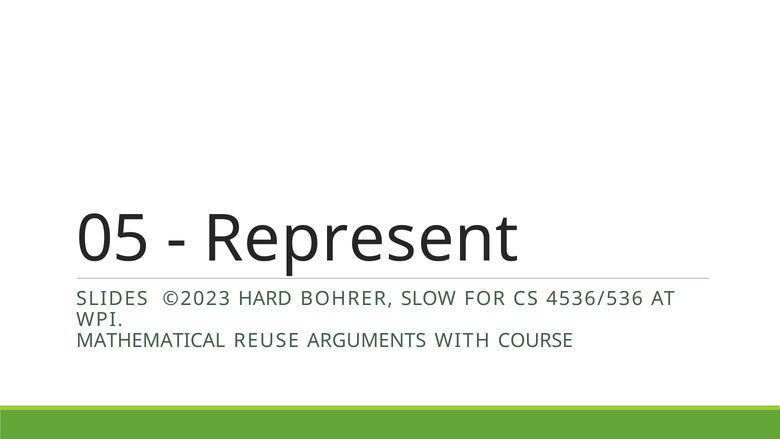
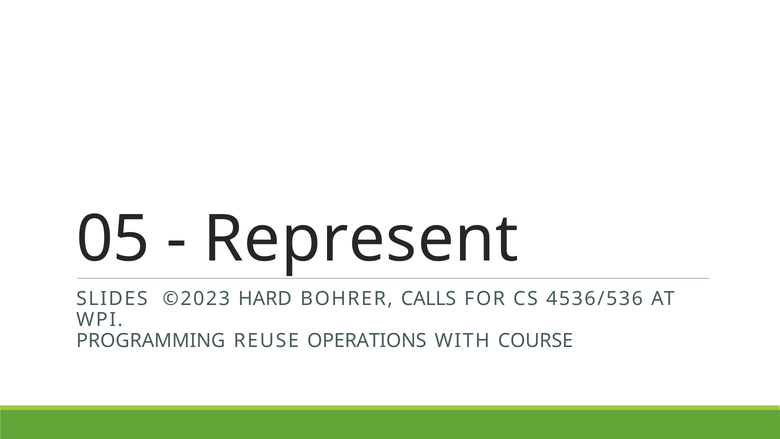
SLOW: SLOW -> CALLS
MATHEMATICAL: MATHEMATICAL -> PROGRAMMING
ARGUMENTS: ARGUMENTS -> OPERATIONS
